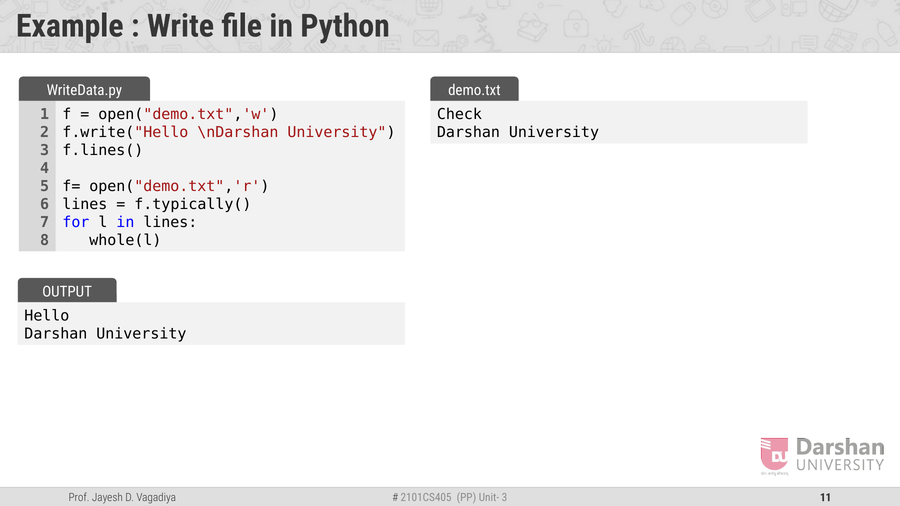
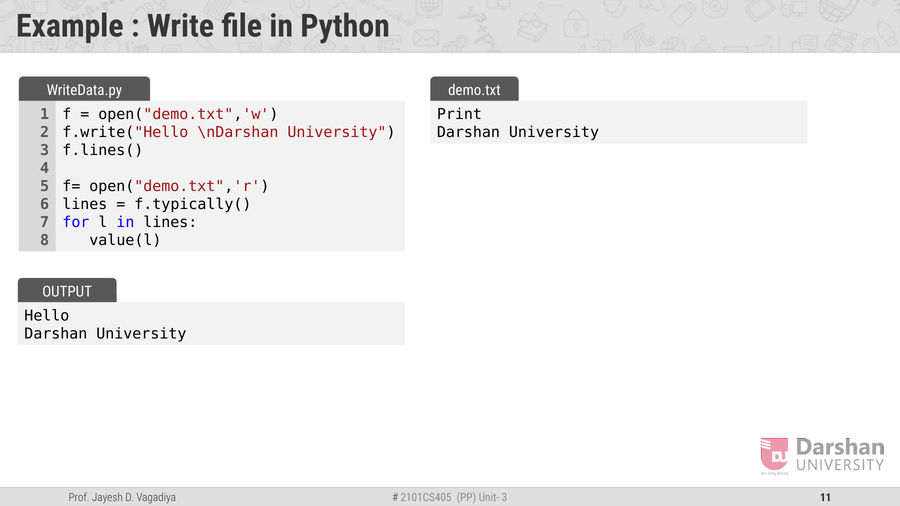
Check: Check -> Print
whole(l: whole(l -> value(l
